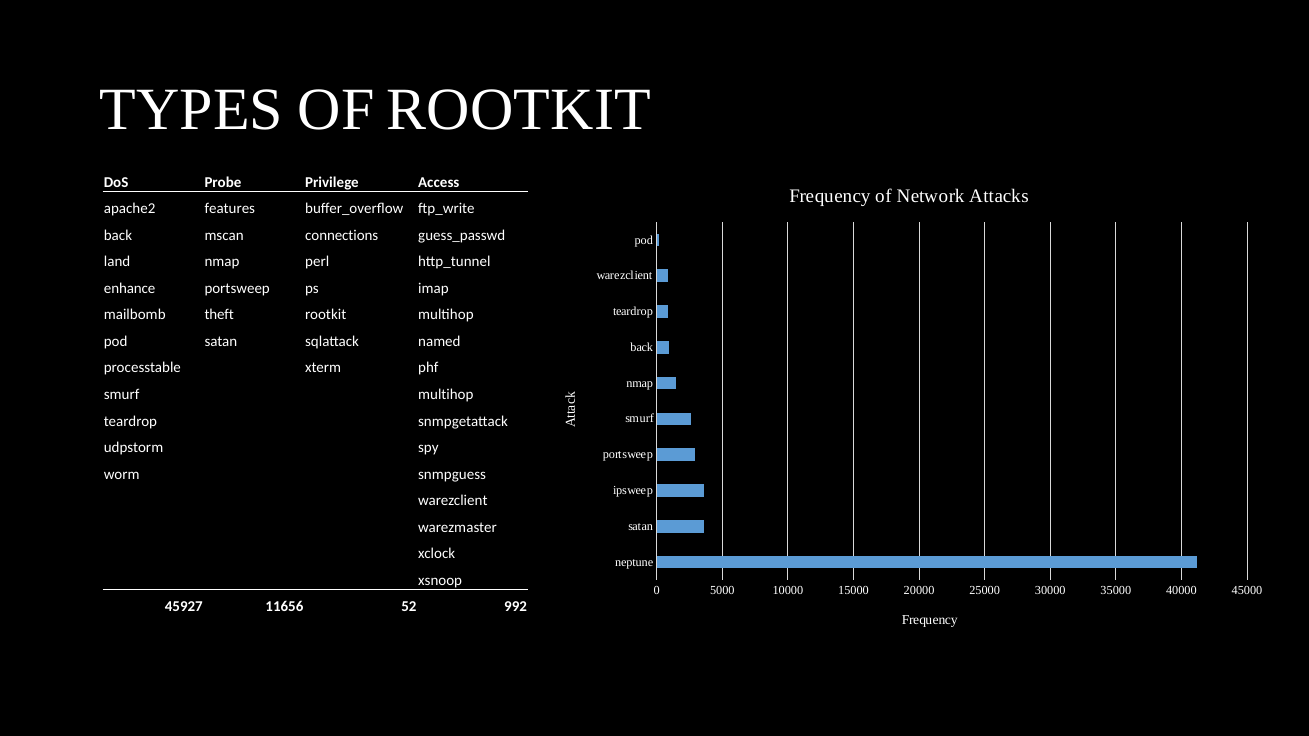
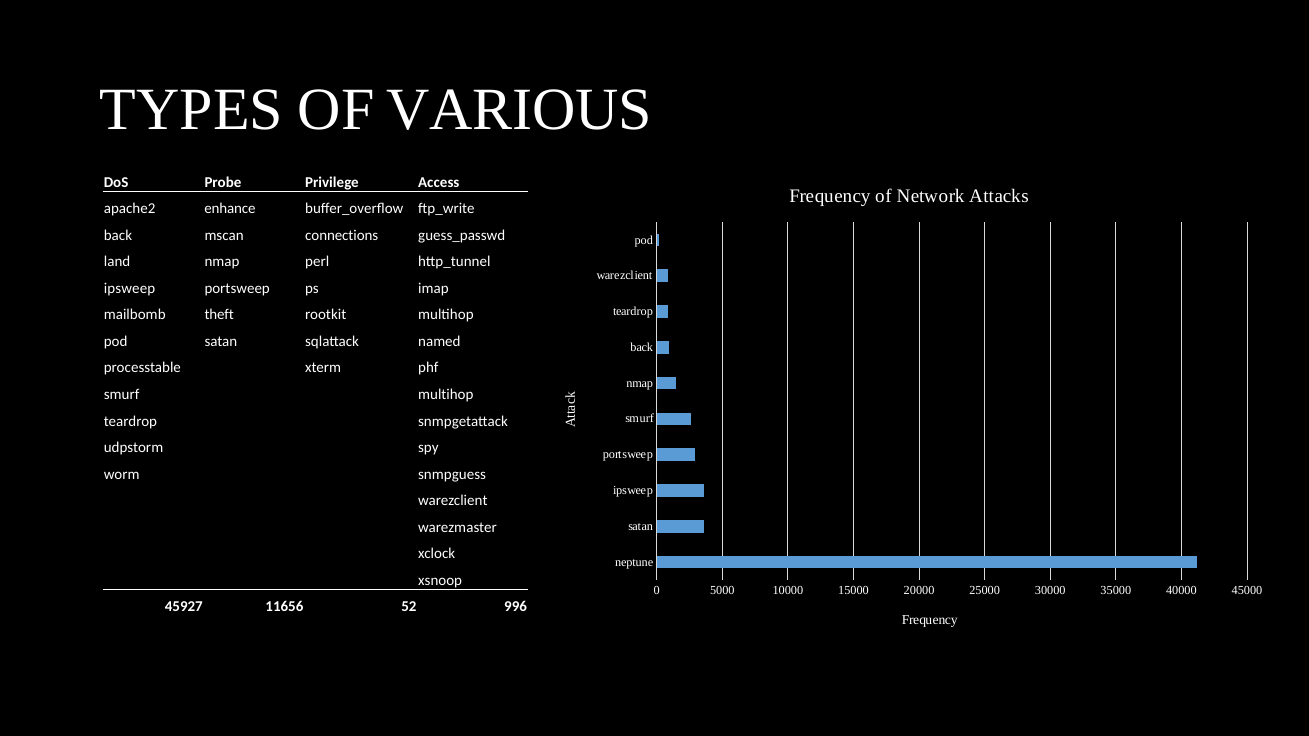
OF ROOTKIT: ROOTKIT -> VARIOUS
features: features -> enhance
enhance at (130, 289): enhance -> ipsweep
992: 992 -> 996
